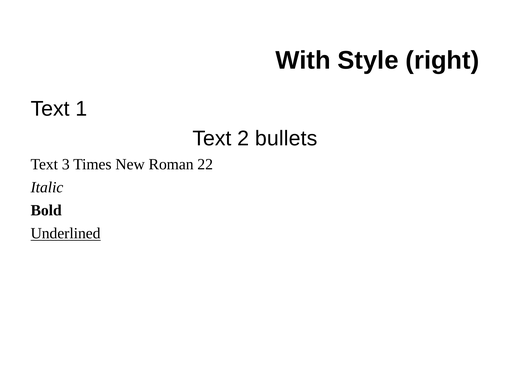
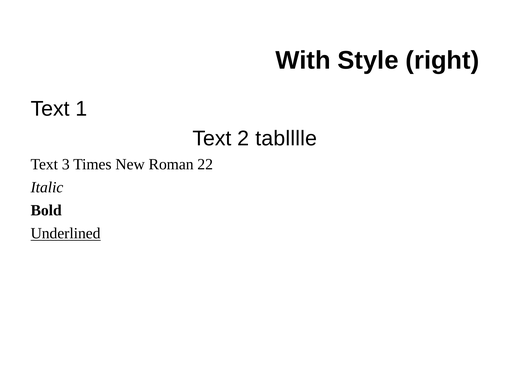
bullets: bullets -> tablllle
